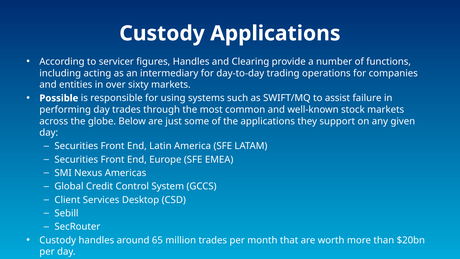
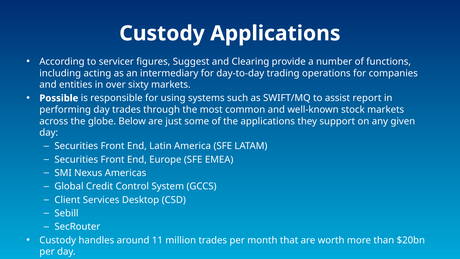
figures Handles: Handles -> Suggest
failure: failure -> report
65: 65 -> 11
